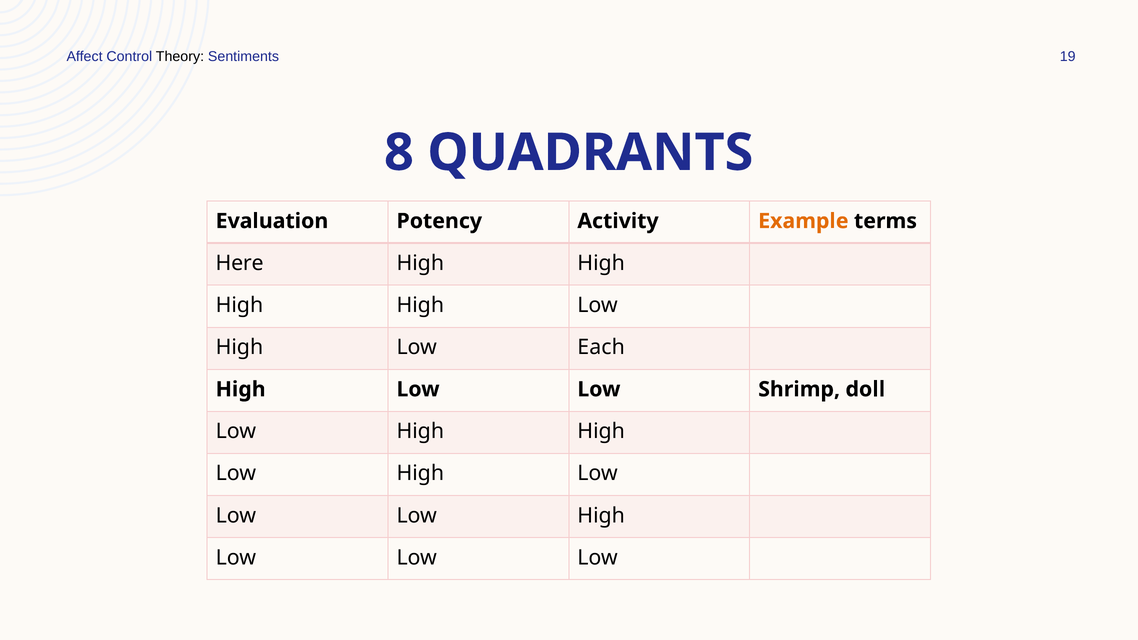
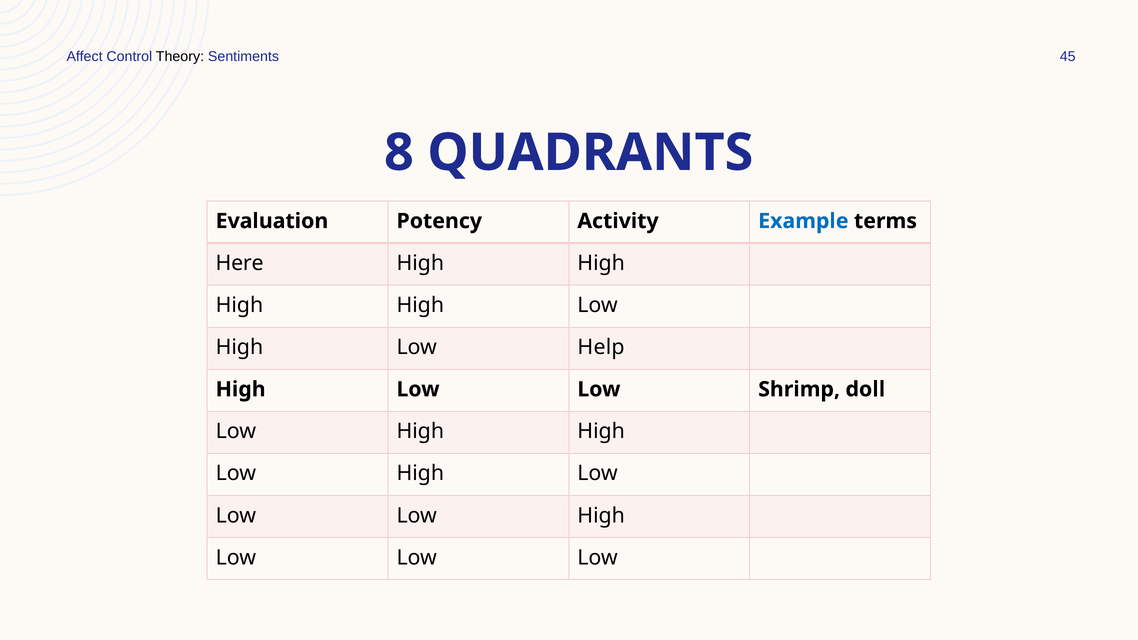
19: 19 -> 45
Example colour: orange -> blue
Each: Each -> Help
